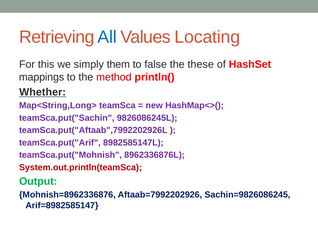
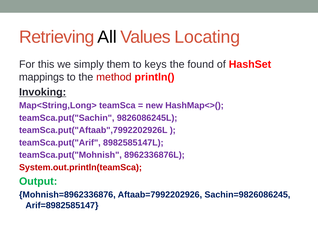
All colour: blue -> black
false: false -> keys
these: these -> found
Whether: Whether -> Invoking
